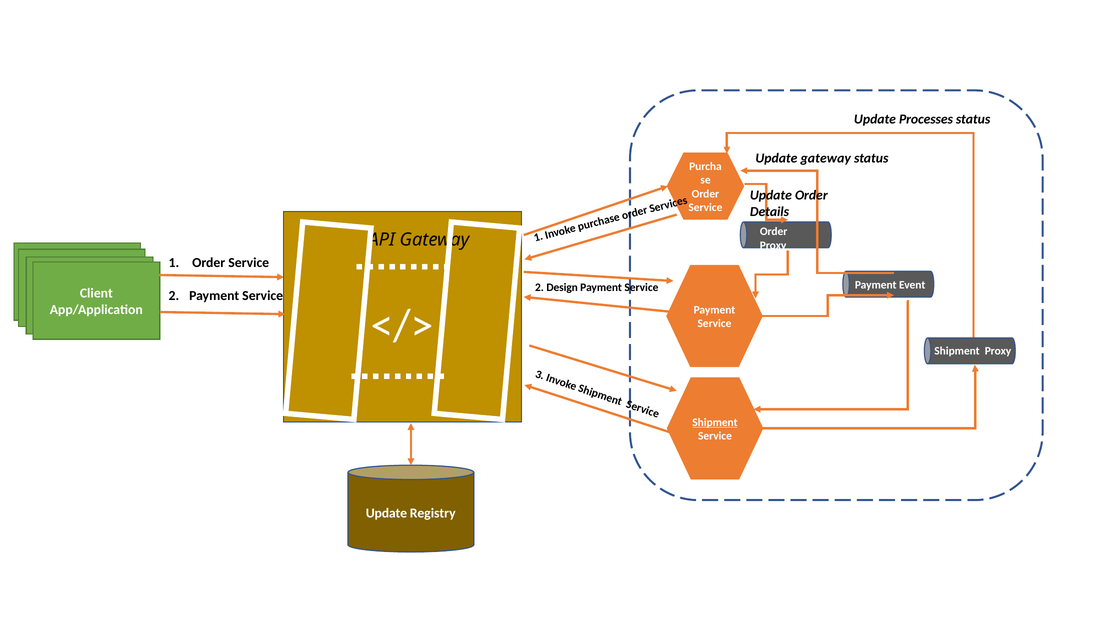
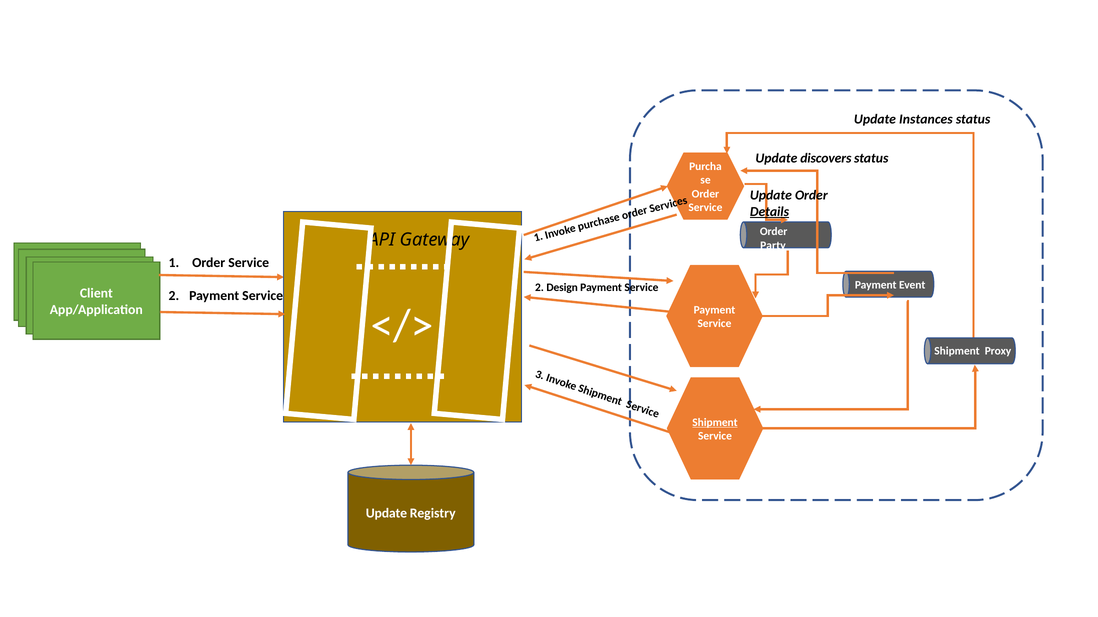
Processes: Processes -> Instances
Update gateway: gateway -> discovers
Details underline: none -> present
Proxy at (773, 246): Proxy -> Party
